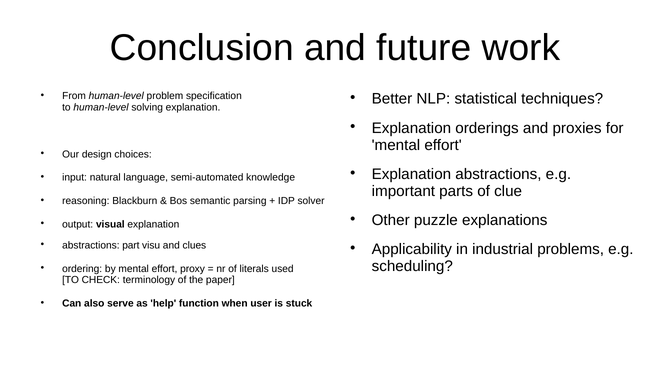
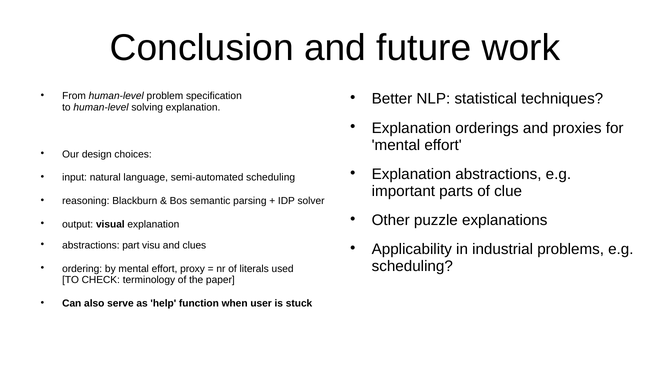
semi-automated knowledge: knowledge -> scheduling
